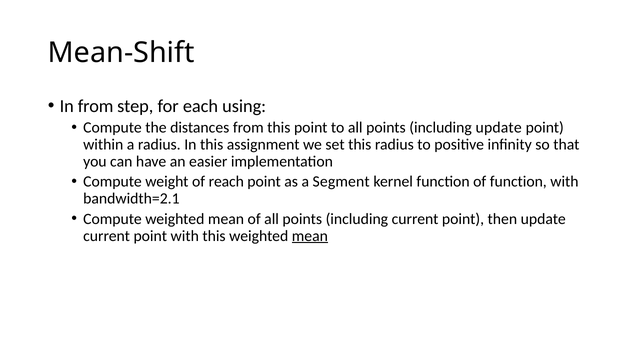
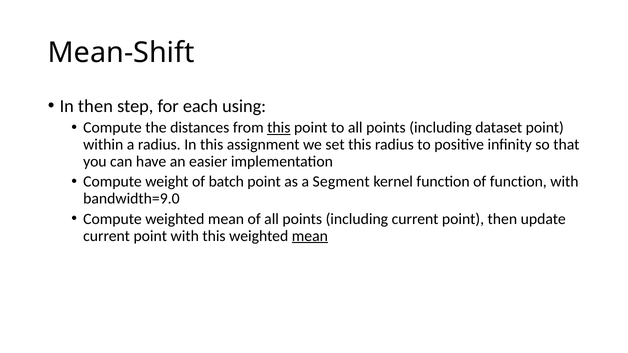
In from: from -> then
this at (279, 128) underline: none -> present
including update: update -> dataset
reach: reach -> batch
bandwidth=2.1: bandwidth=2.1 -> bandwidth=9.0
